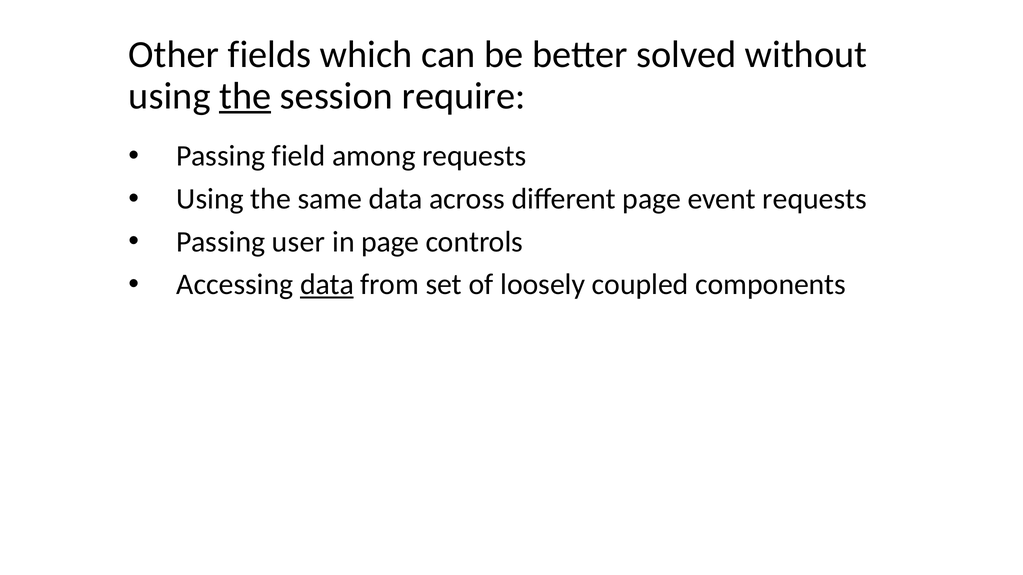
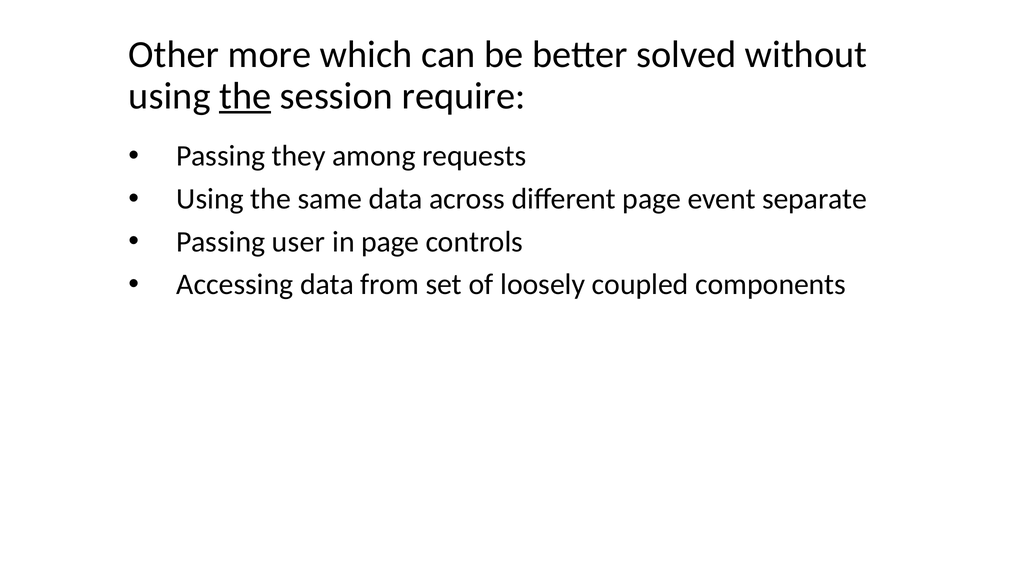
fields: fields -> more
field: field -> they
event requests: requests -> separate
data at (327, 285) underline: present -> none
